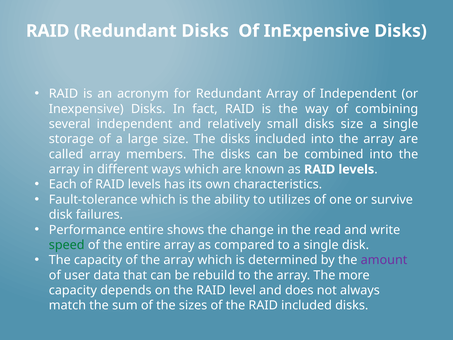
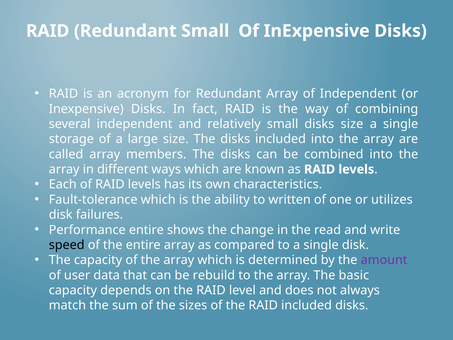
Redundant Disks: Disks -> Small
utilizes: utilizes -> written
survive: survive -> utilizes
speed colour: green -> black
more: more -> basic
